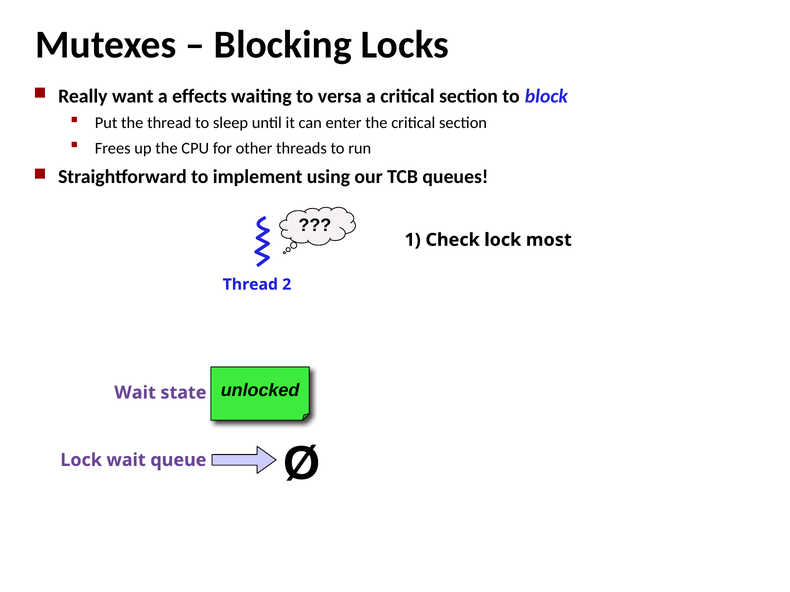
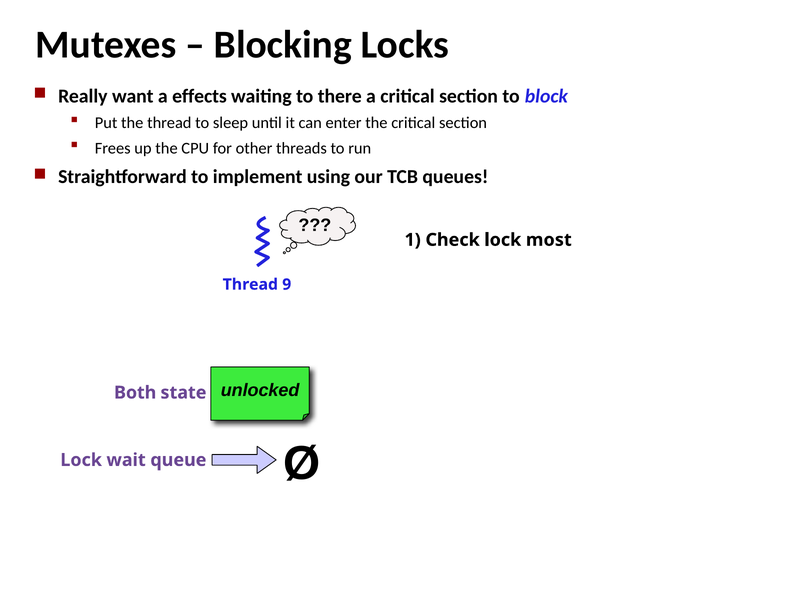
versa: versa -> there
2: 2 -> 9
Wait at (135, 393): Wait -> Both
